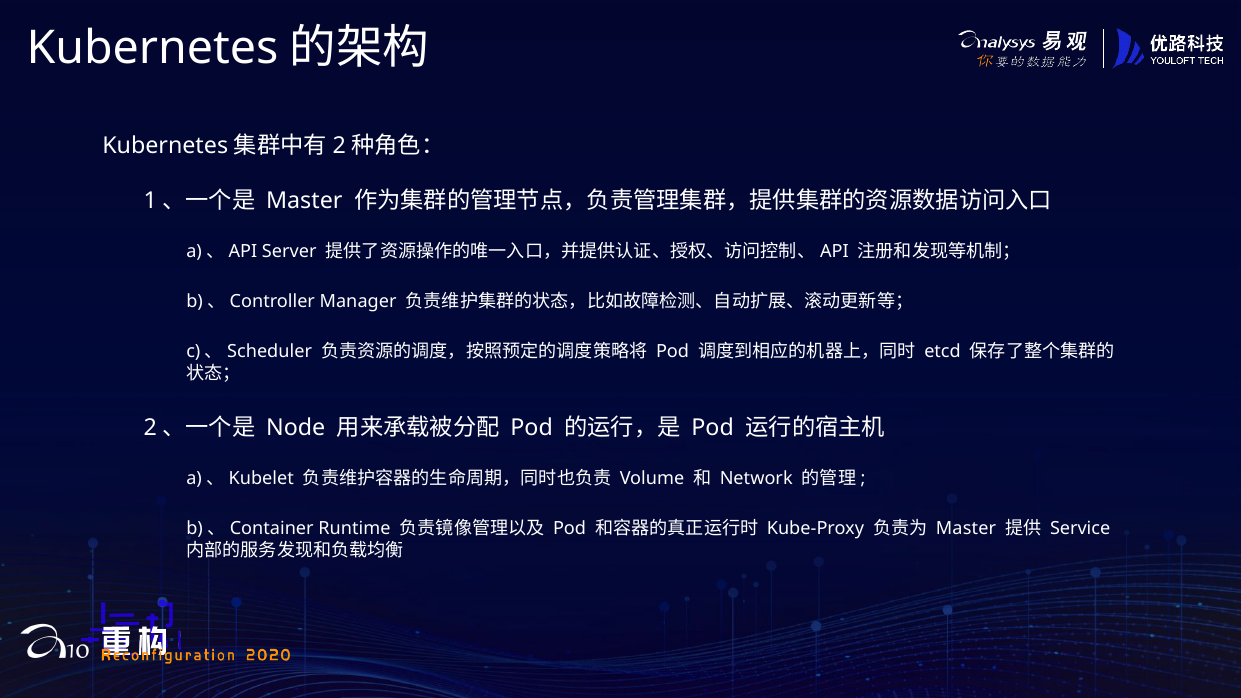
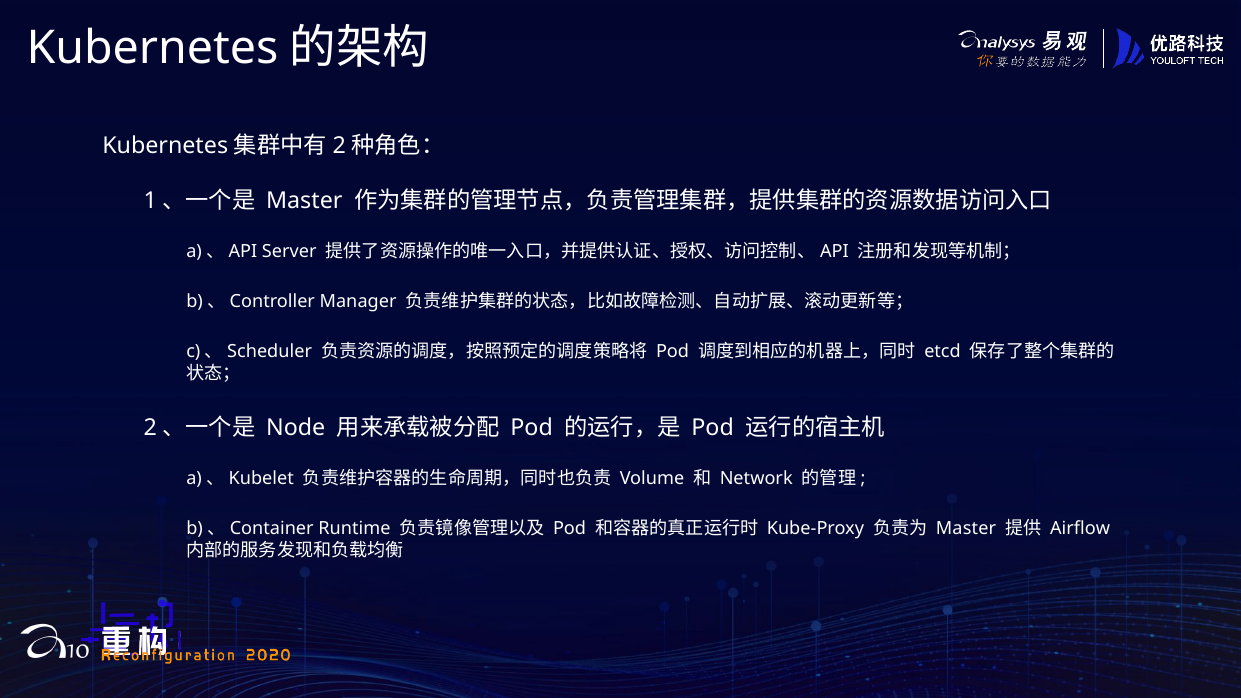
Service: Service -> Airflow
